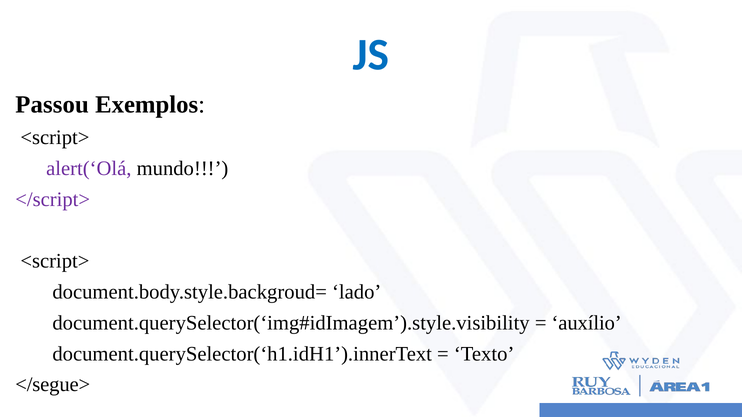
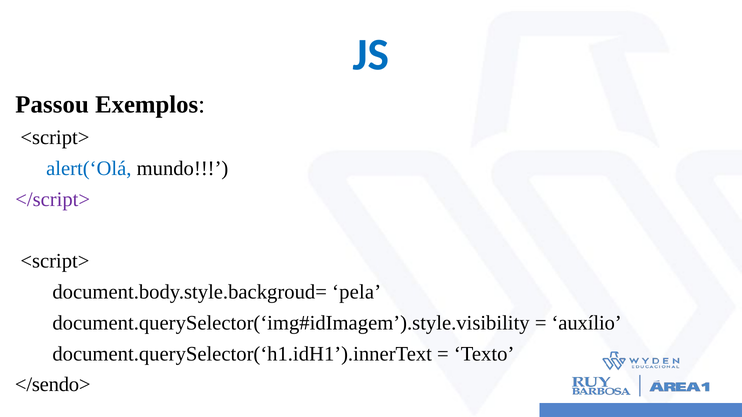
alert(‘Olá colour: purple -> blue
lado: lado -> pela
</segue>: </segue> -> </sendo>
